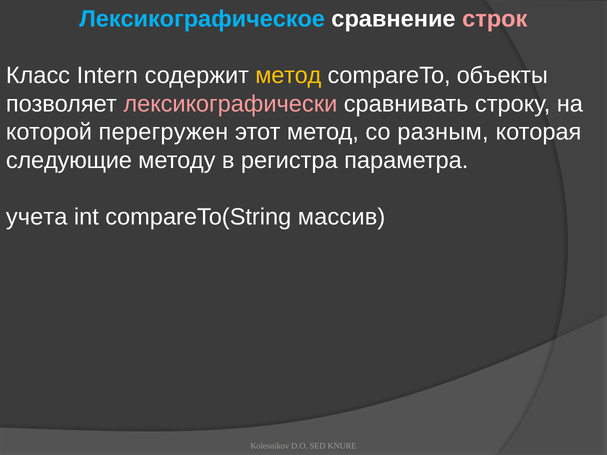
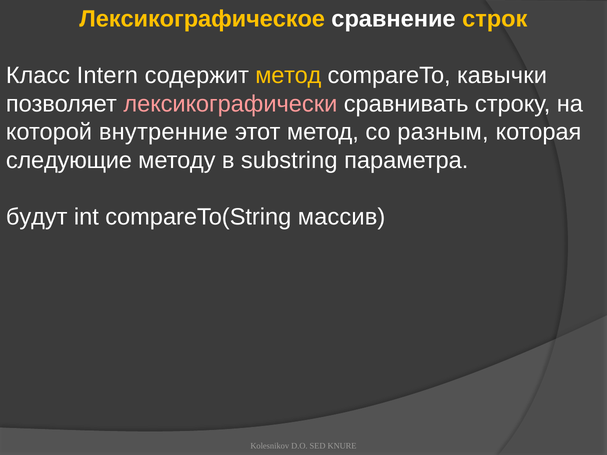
Лексикографическое colour: light blue -> yellow
строк colour: pink -> yellow
объекты: объекты -> кавычки
перегружен: перегружен -> внутренние
регистра: регистра -> substring
учета: учета -> будут
